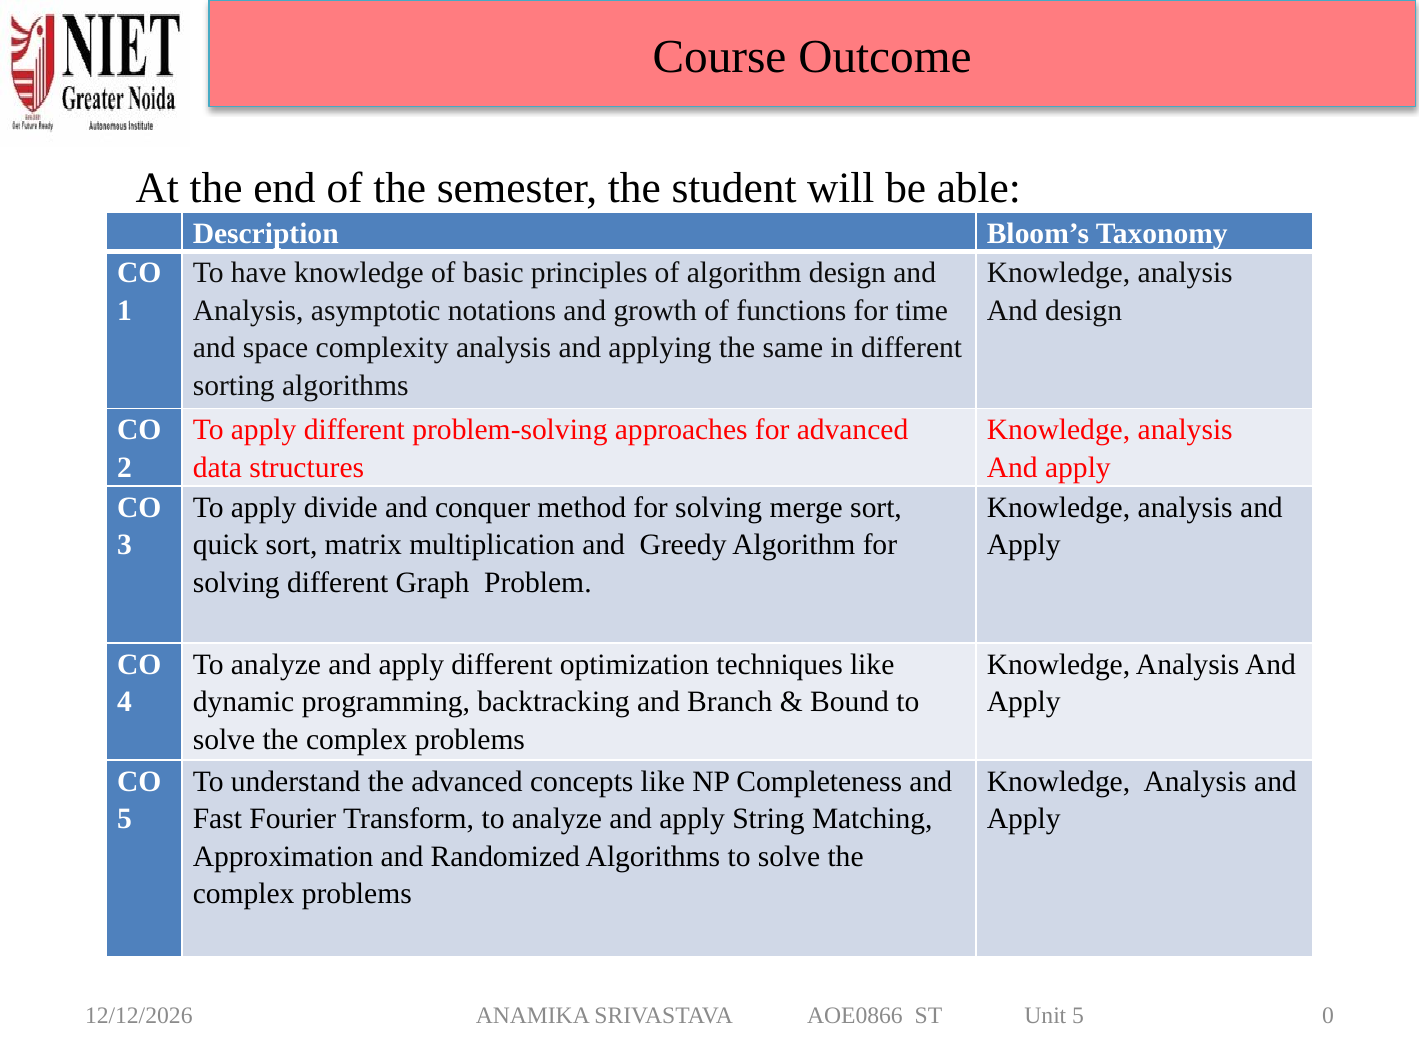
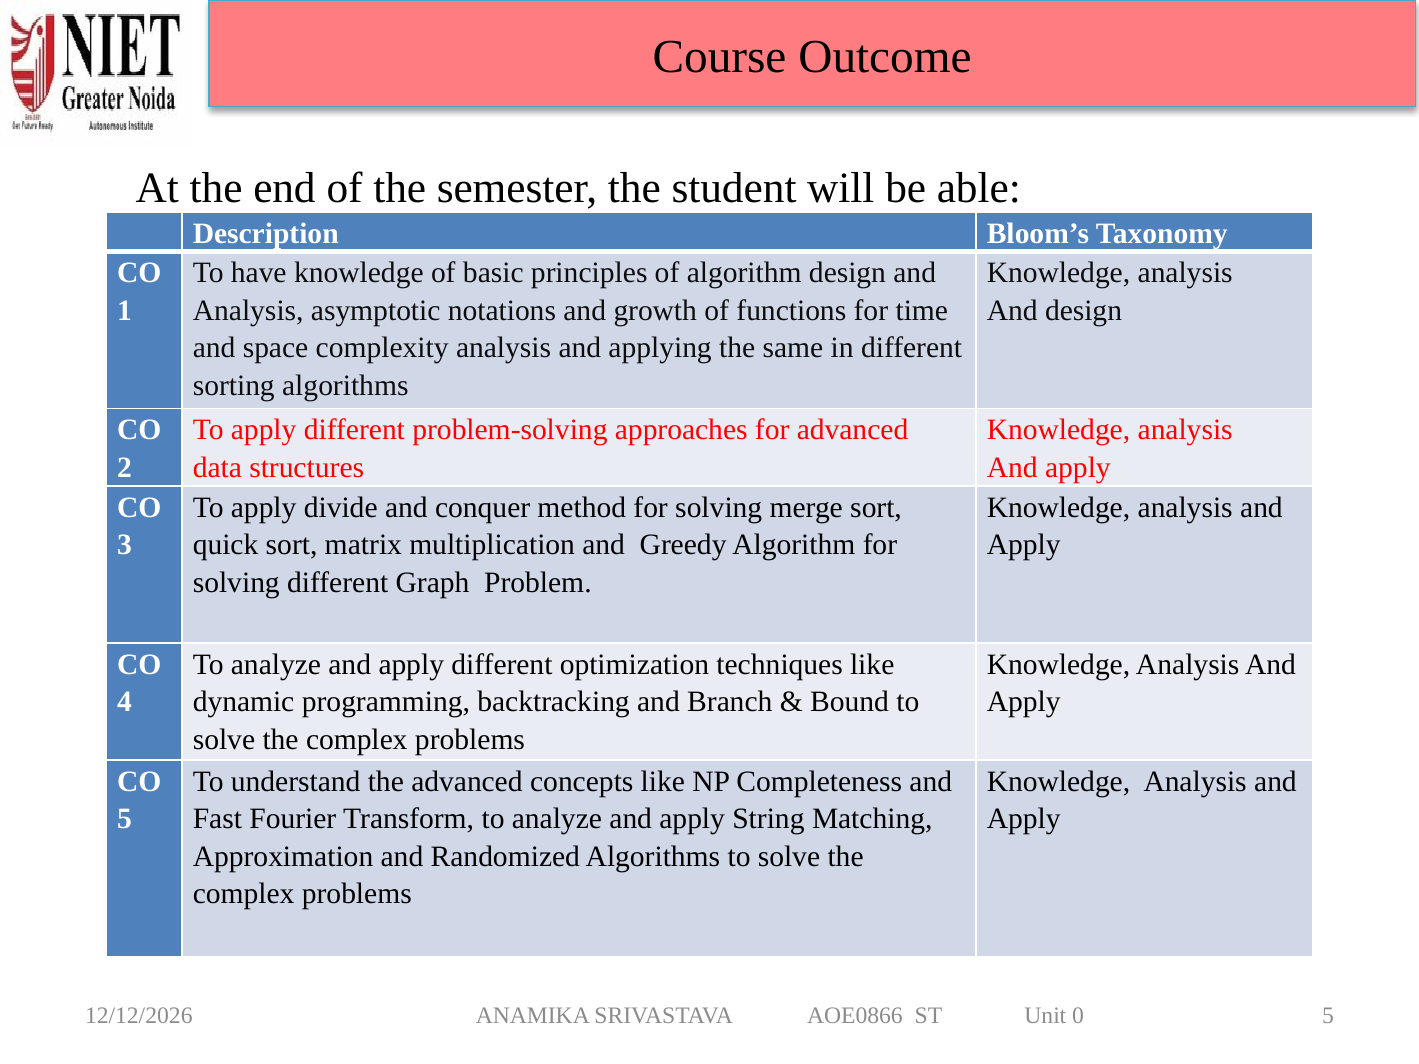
Unit 5: 5 -> 0
0 at (1328, 1016): 0 -> 5
